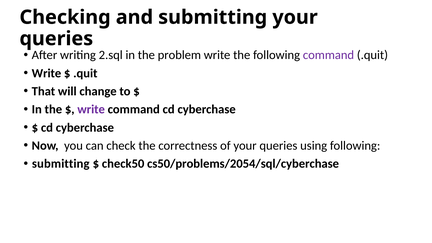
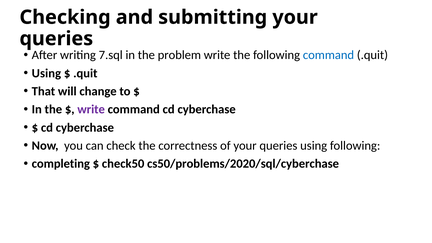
2.sql: 2.sql -> 7.sql
command at (329, 55) colour: purple -> blue
Write at (46, 73): Write -> Using
submitting at (61, 164): submitting -> completing
cs50/problems/2054/sql/cyberchase: cs50/problems/2054/sql/cyberchase -> cs50/problems/2020/sql/cyberchase
